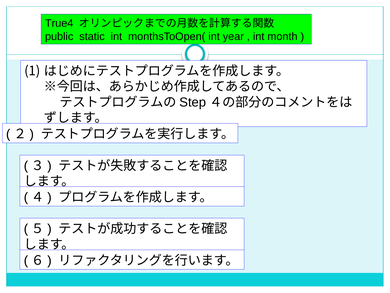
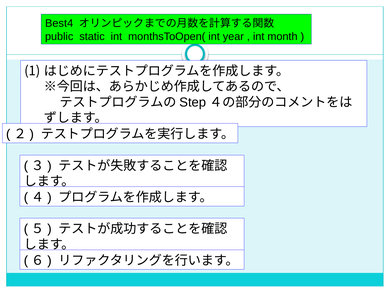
True4: True4 -> Best4
